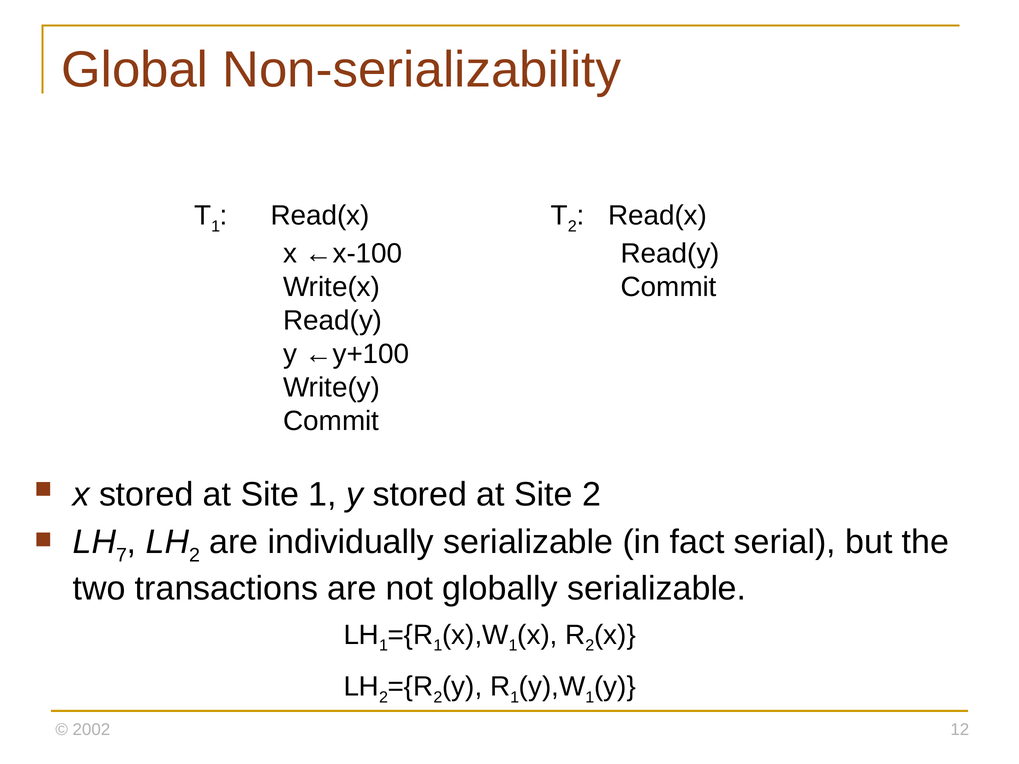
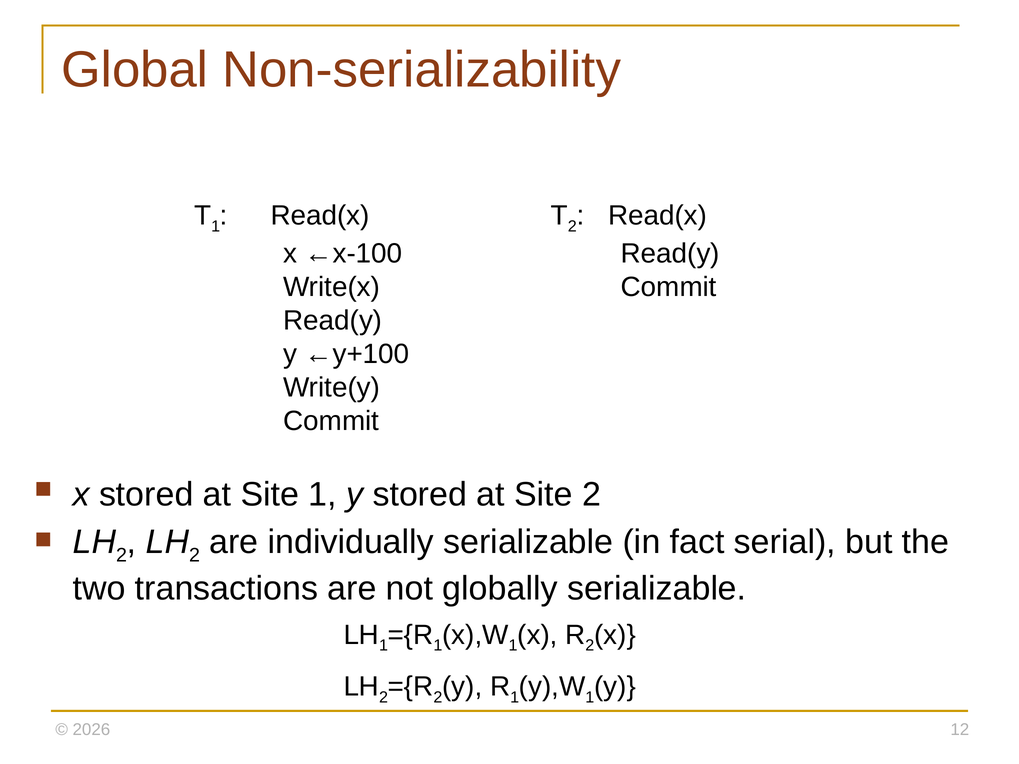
7 at (121, 555): 7 -> 2
2002: 2002 -> 2026
